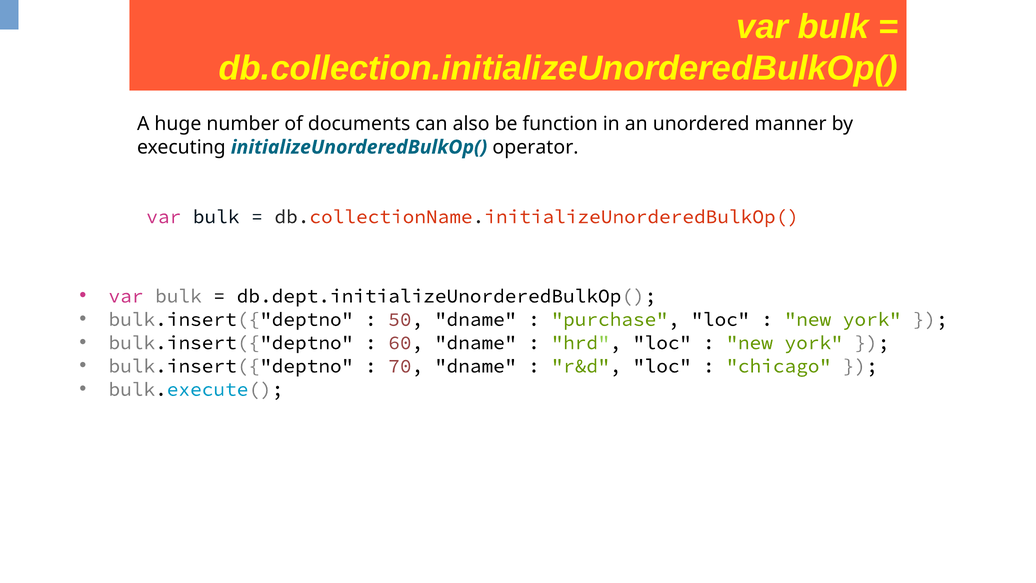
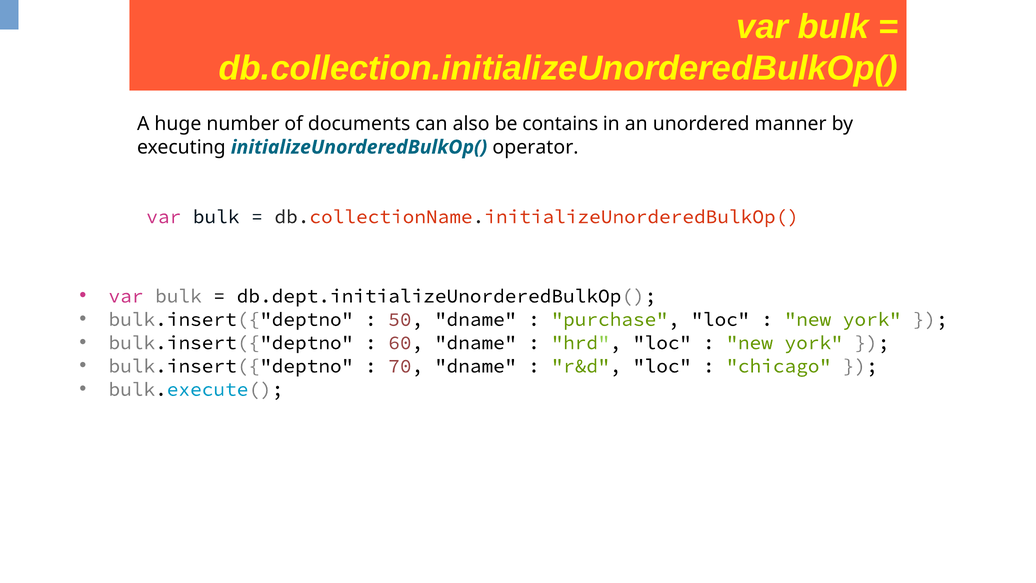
function: function -> contains
